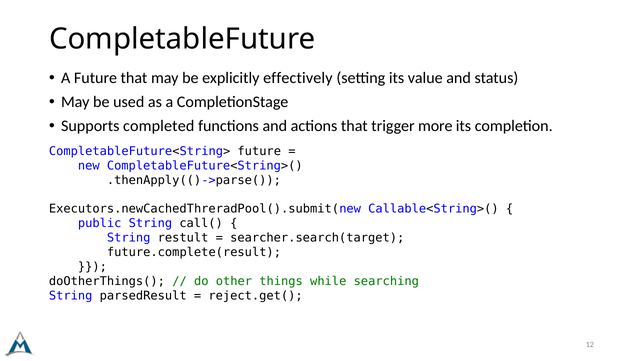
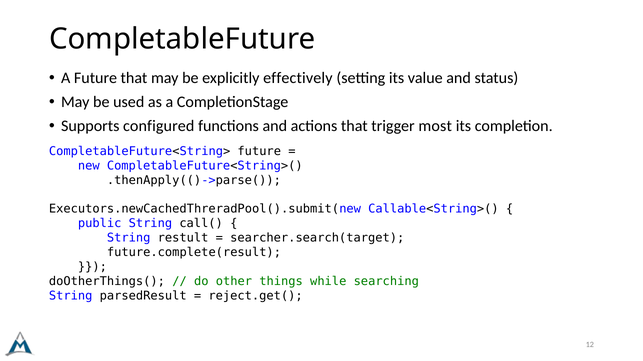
completed: completed -> configured
more: more -> most
